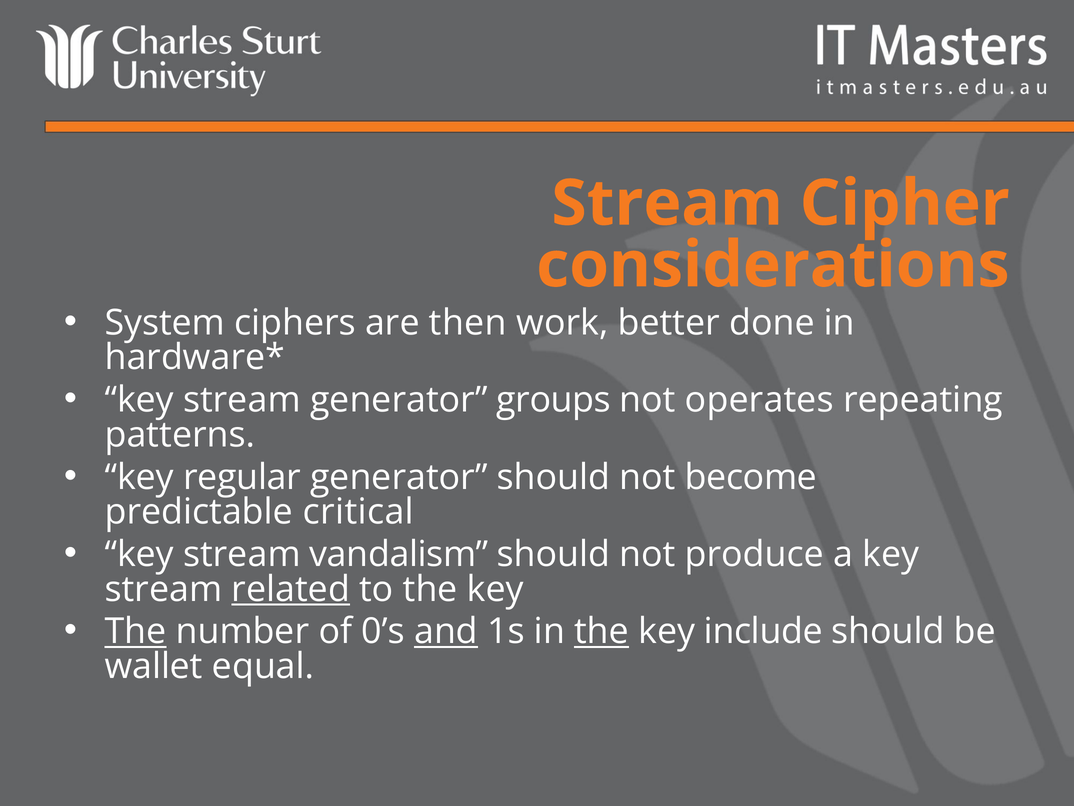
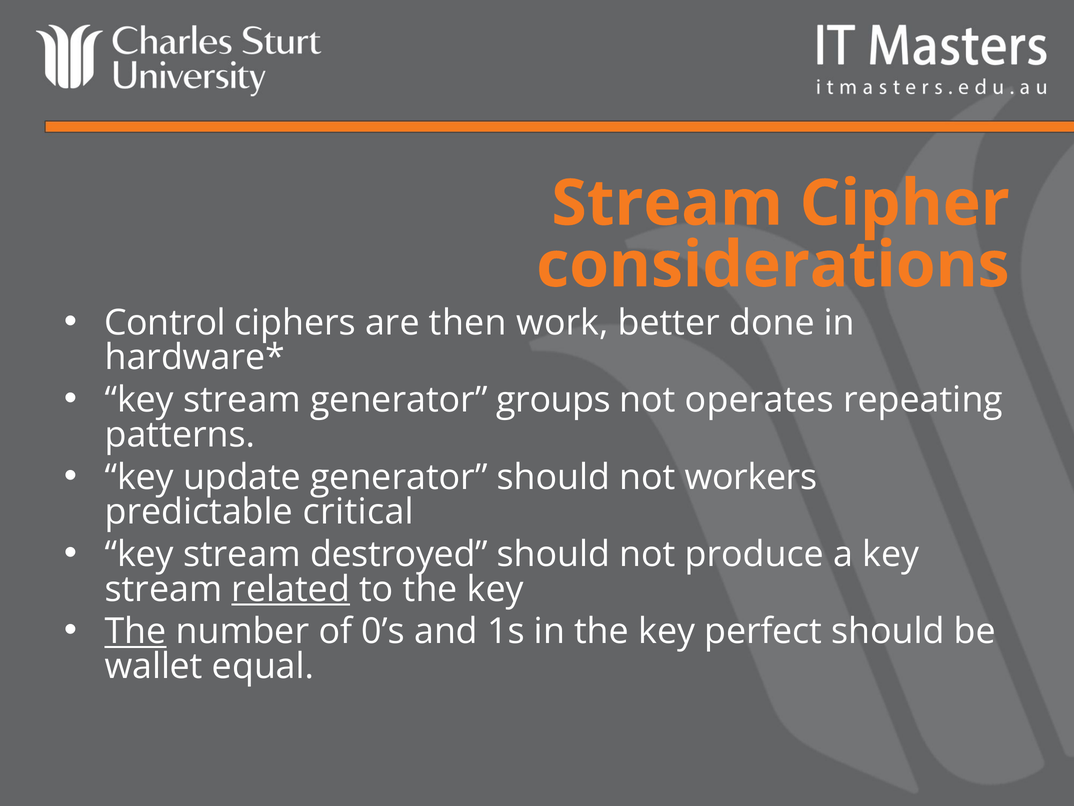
System: System -> Control
regular: regular -> update
become: become -> workers
vandalism: vandalism -> destroyed
and underline: present -> none
the at (602, 631) underline: present -> none
include: include -> perfect
